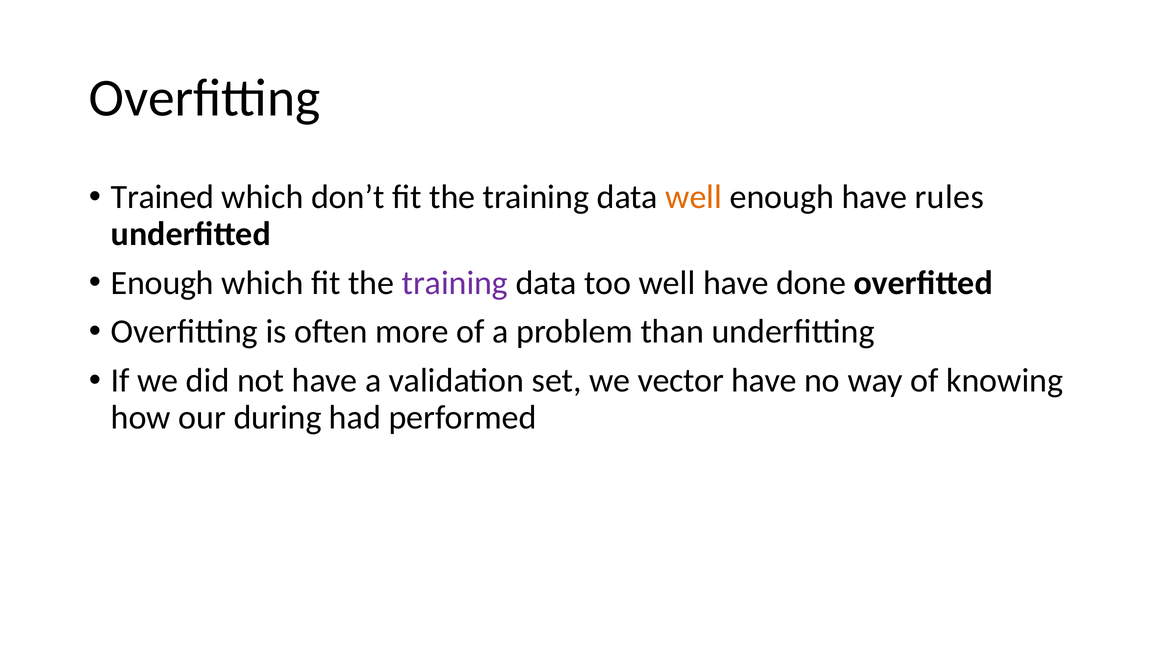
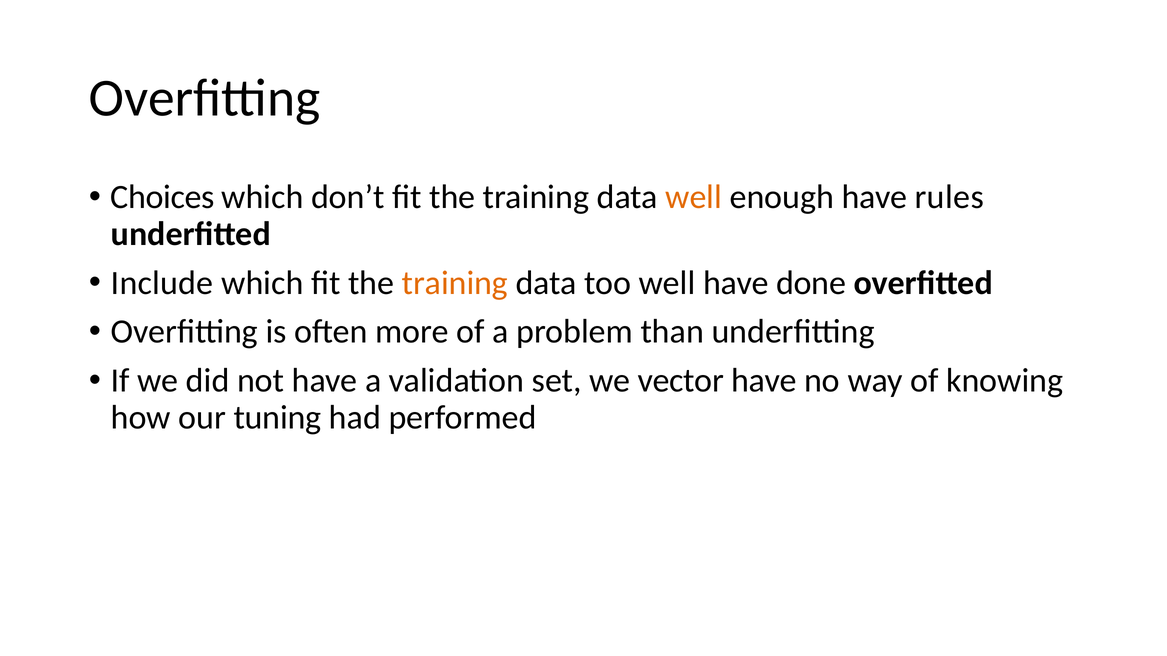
Trained: Trained -> Choices
Enough at (162, 283): Enough -> Include
training at (455, 283) colour: purple -> orange
during: during -> tuning
